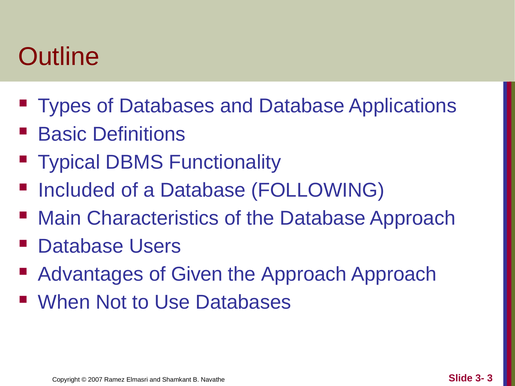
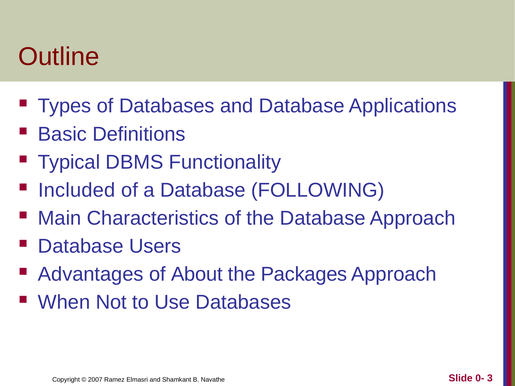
Given: Given -> About
the Approach: Approach -> Packages
3-: 3- -> 0-
